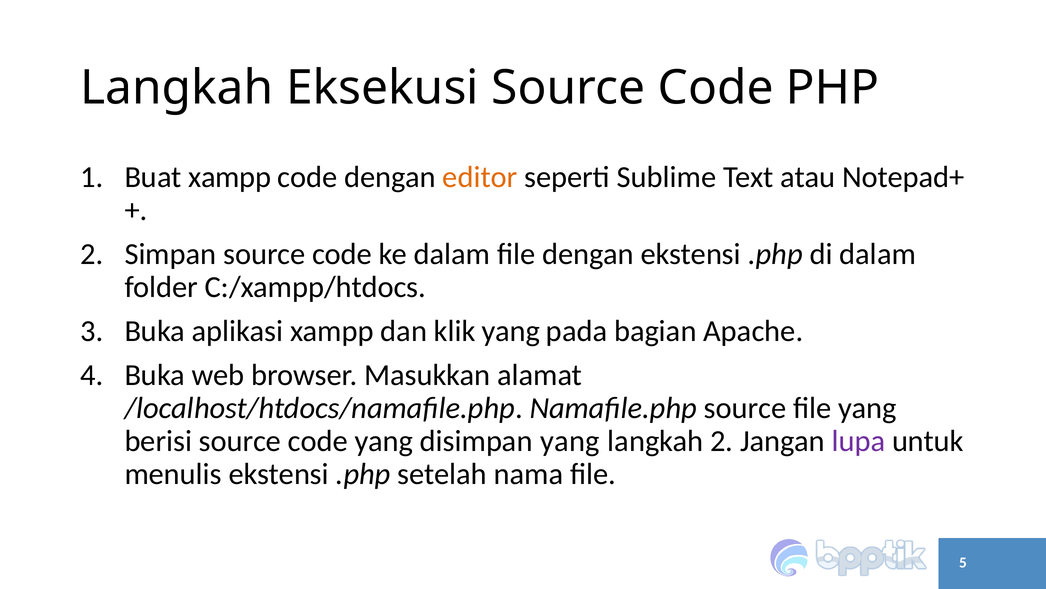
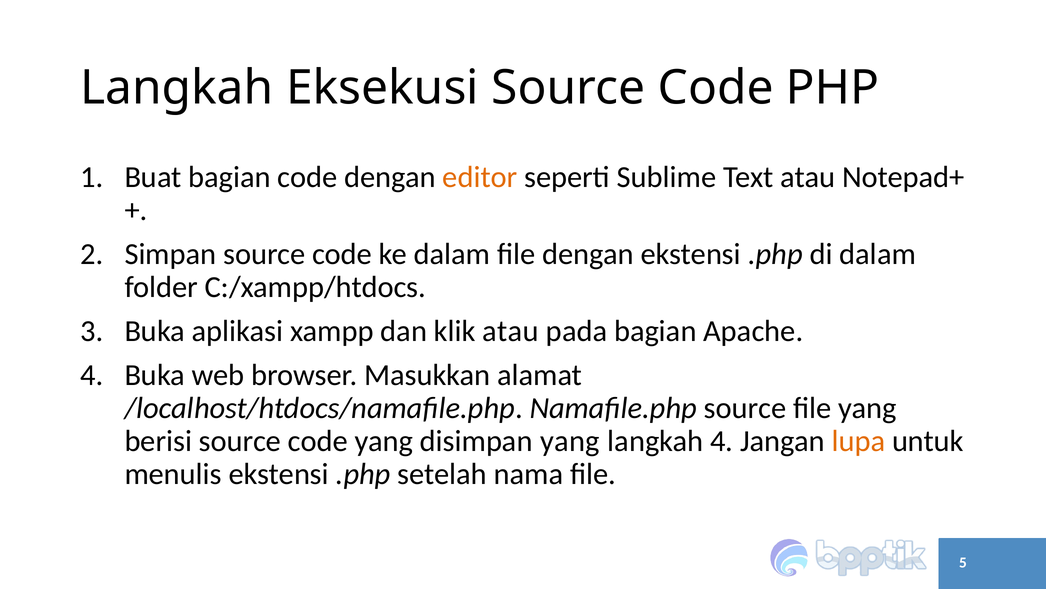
Buat xampp: xampp -> bagian
klik yang: yang -> atau
langkah 2: 2 -> 4
lupa colour: purple -> orange
